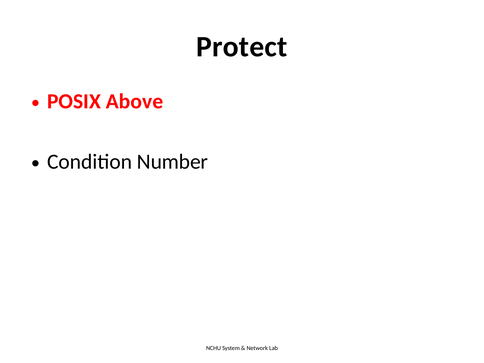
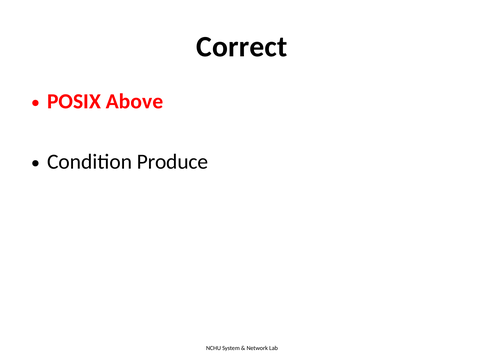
Protect: Protect -> Correct
Number: Number -> Produce
